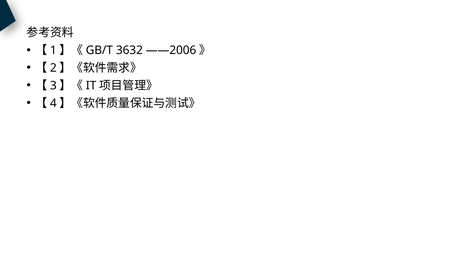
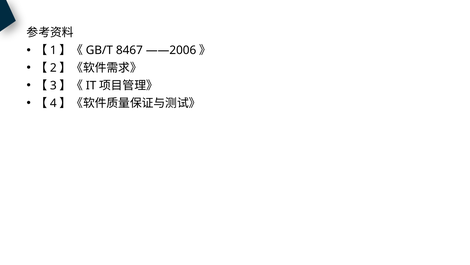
3632: 3632 -> 8467
